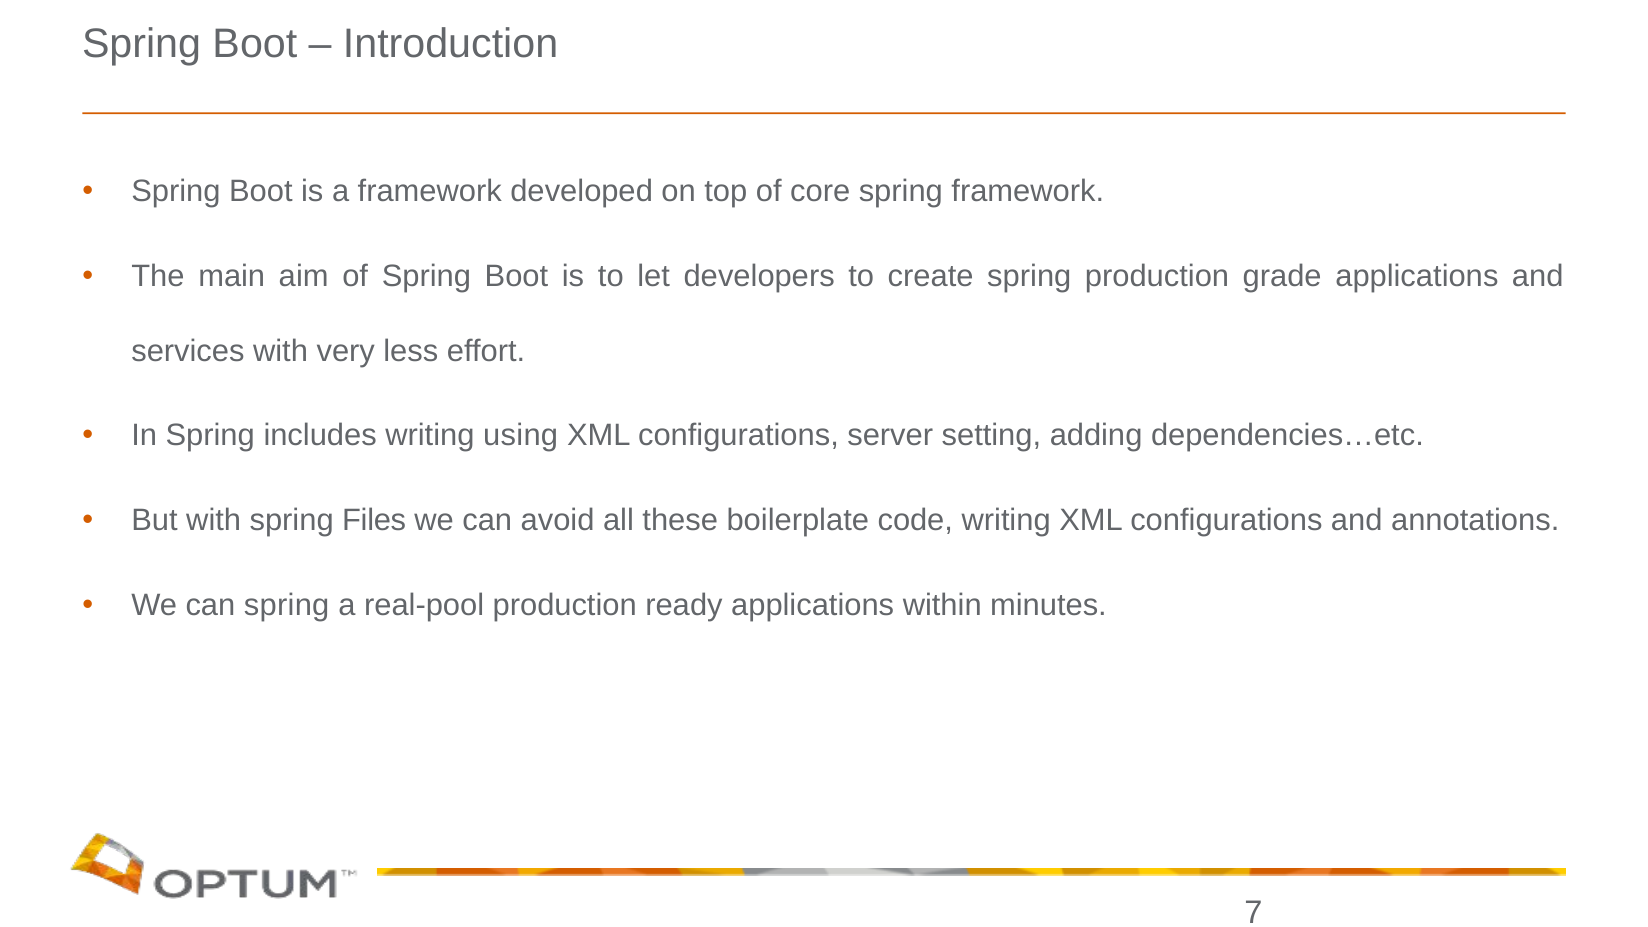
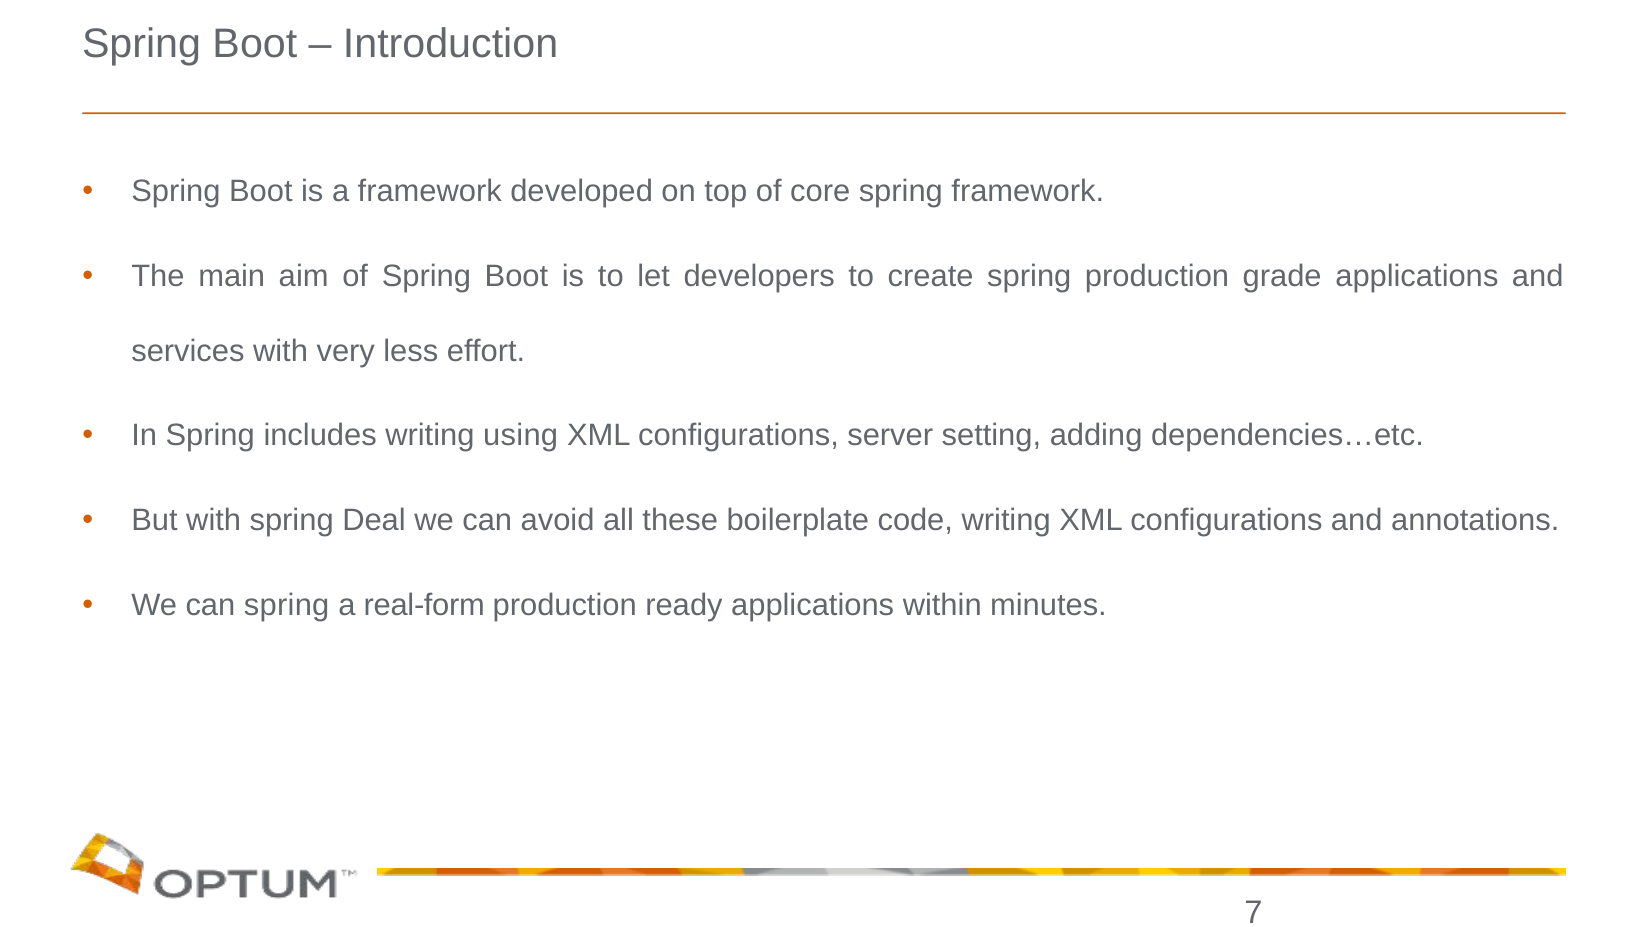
Files: Files -> Deal
real-pool: real-pool -> real-form
